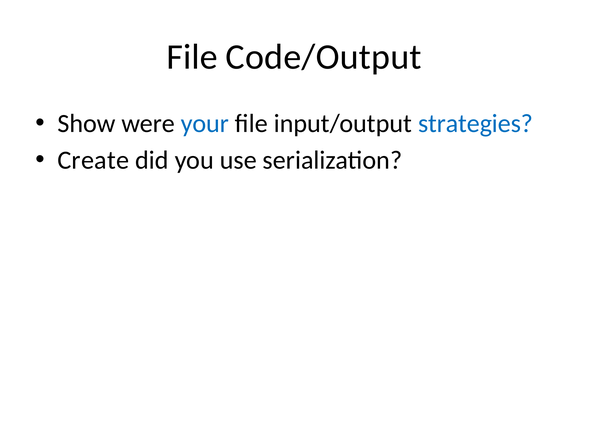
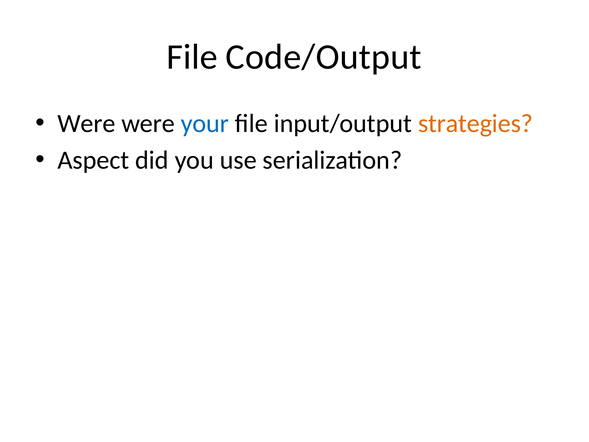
Show at (87, 124): Show -> Were
strategies colour: blue -> orange
Create: Create -> Aspect
